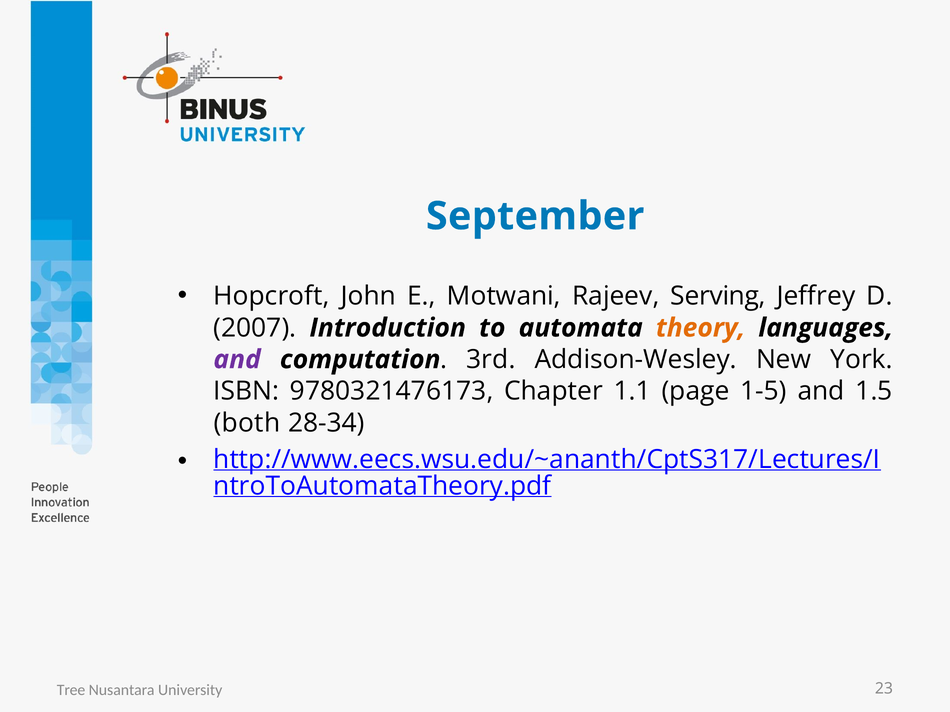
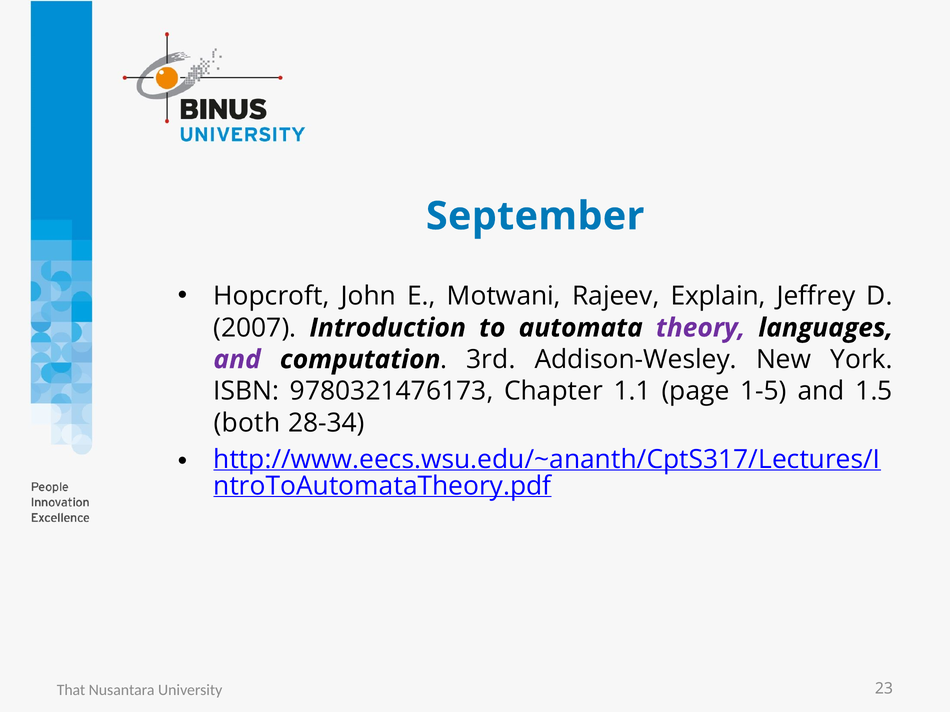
Serving: Serving -> Explain
theory colour: orange -> purple
Tree: Tree -> That
